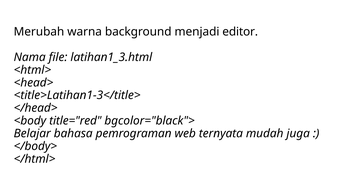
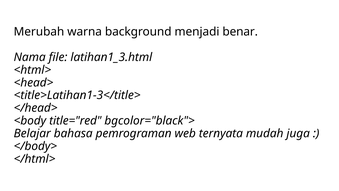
editor: editor -> benar
